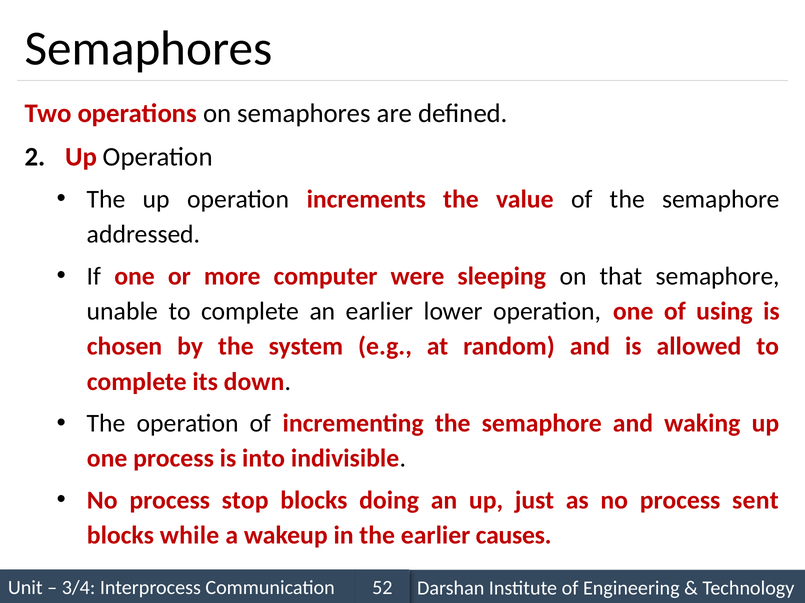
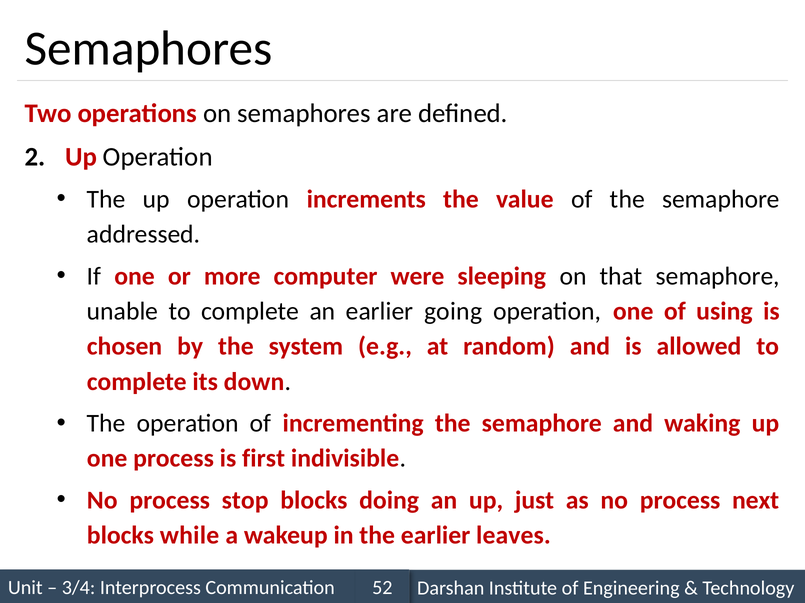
lower: lower -> going
into: into -> first
sent: sent -> next
causes: causes -> leaves
